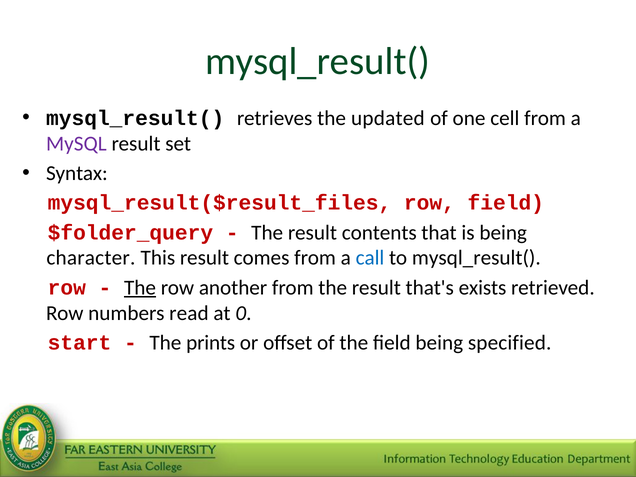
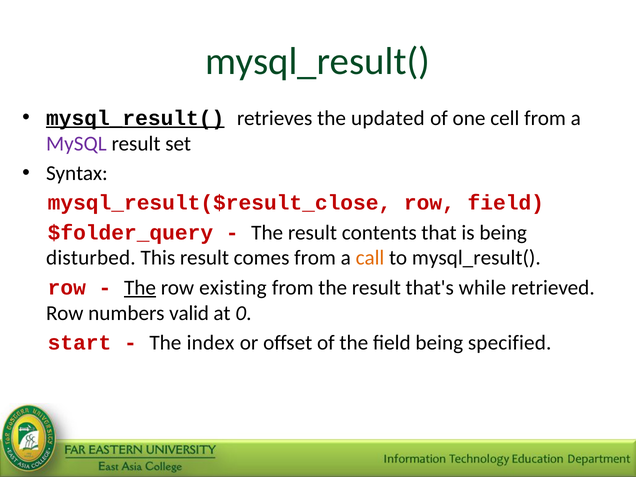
mysql_result( at (135, 118) underline: none -> present
mysql_result($result_files: mysql_result($result_files -> mysql_result($result_close
character: character -> disturbed
call colour: blue -> orange
another: another -> existing
exists: exists -> while
read: read -> valid
prints: prints -> index
